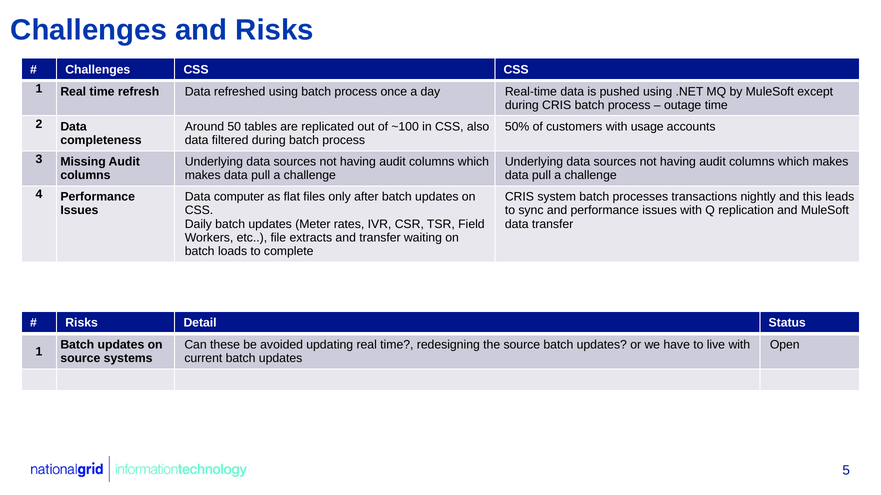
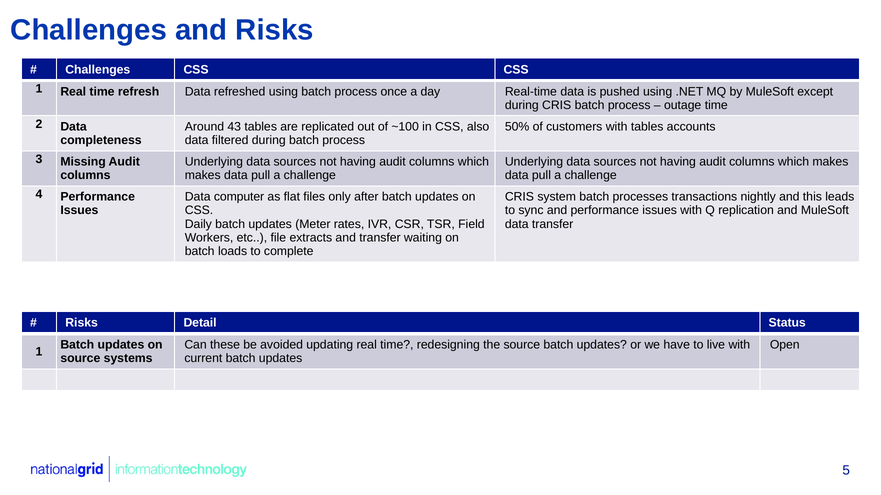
50: 50 -> 43
with usage: usage -> tables
